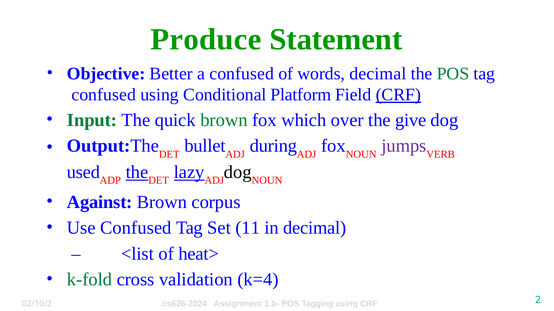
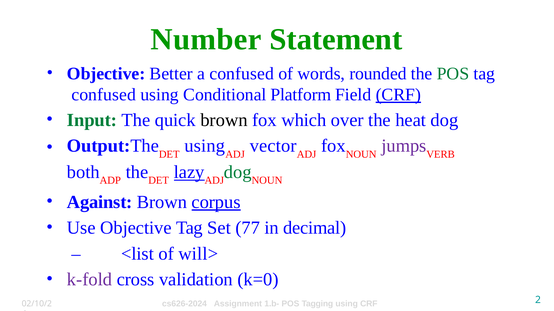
Produce: Produce -> Number
words decimal: decimal -> rounded
brown at (224, 120) colour: green -> black
give: give -> heat
bullet at (205, 146): bullet -> using
during: during -> vector
used: used -> both
the at (137, 173) underline: present -> none
dog at (238, 173) colour: black -> green
corpus underline: none -> present
Use Confused: Confused -> Objective
11: 11 -> 77
heat>: heat> -> will>
k-fold colour: green -> purple
k=4: k=4 -> k=0
